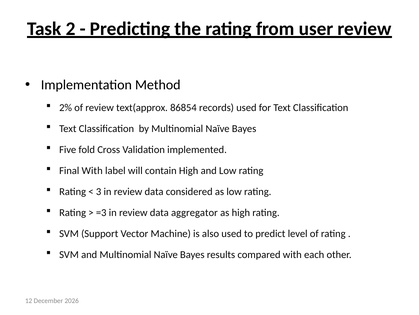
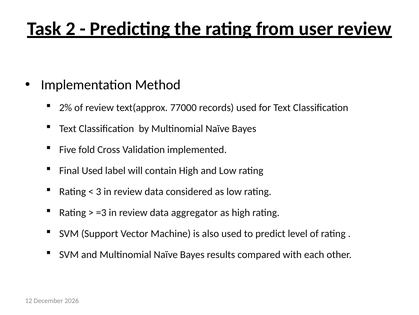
86854: 86854 -> 77000
Final With: With -> Used
